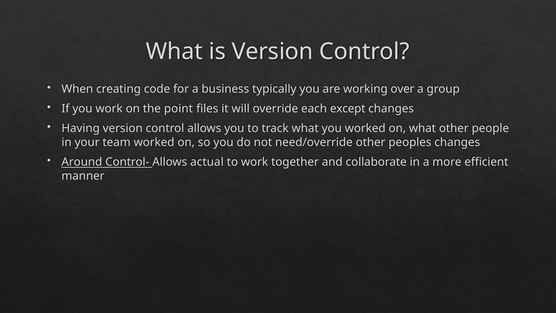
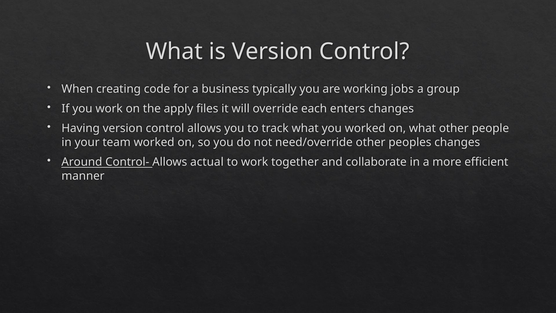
over: over -> jobs
point: point -> apply
except: except -> enters
